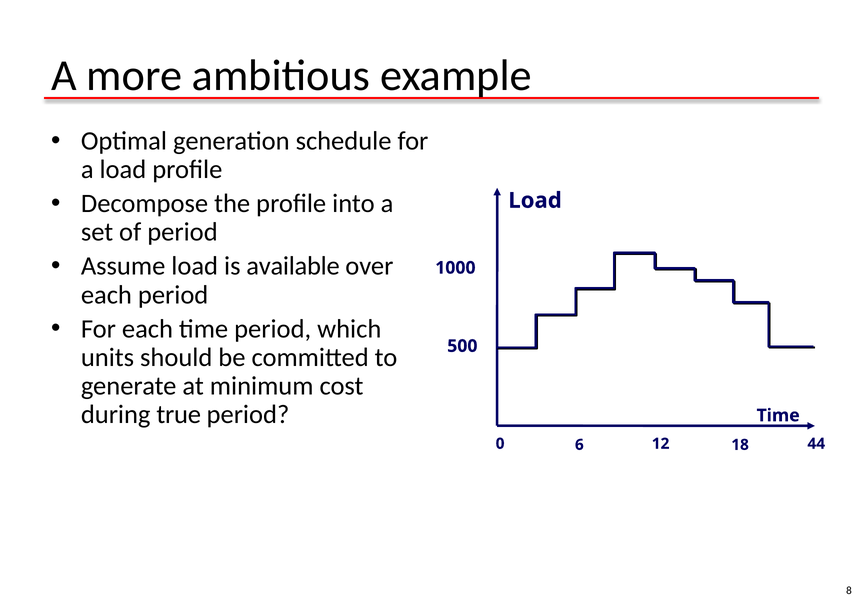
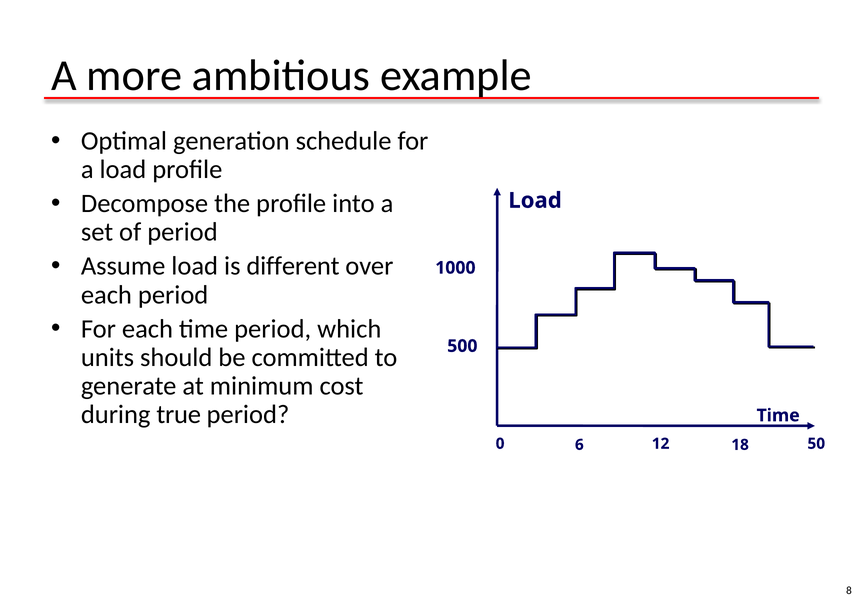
available: available -> different
44: 44 -> 50
